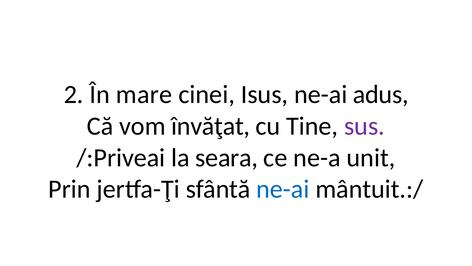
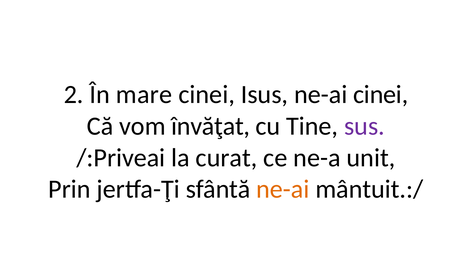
ne-ai adus: adus -> cinei
seara: seara -> curat
ne-ai at (283, 189) colour: blue -> orange
